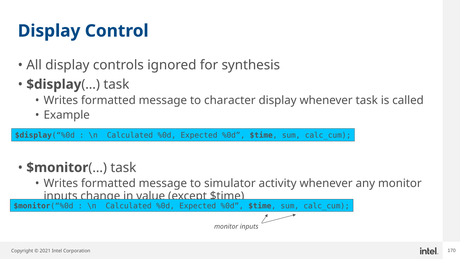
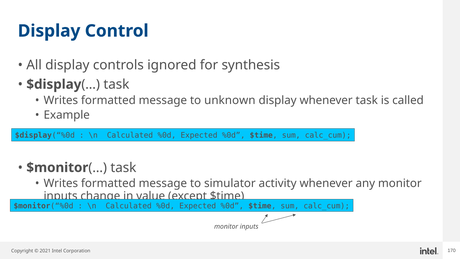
character: character -> unknown
